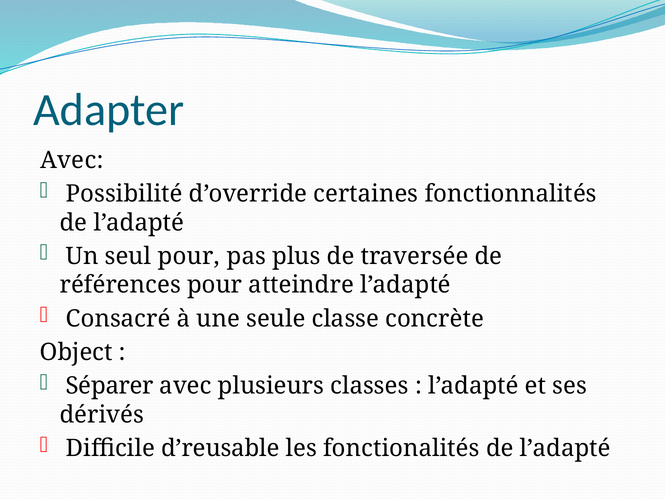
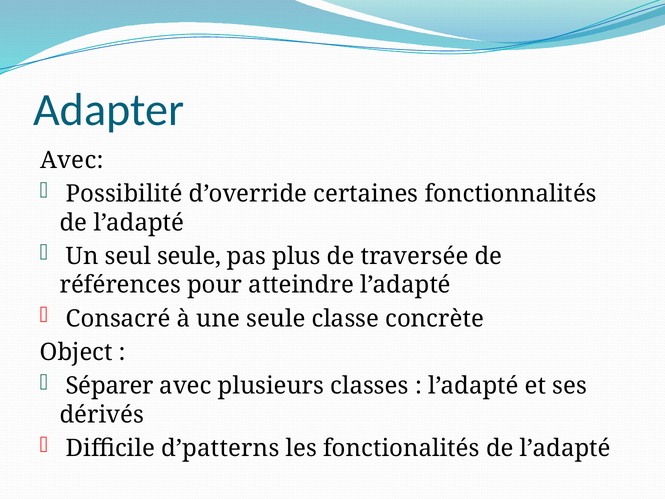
seul pour: pour -> seule
d’reusable: d’reusable -> d’patterns
